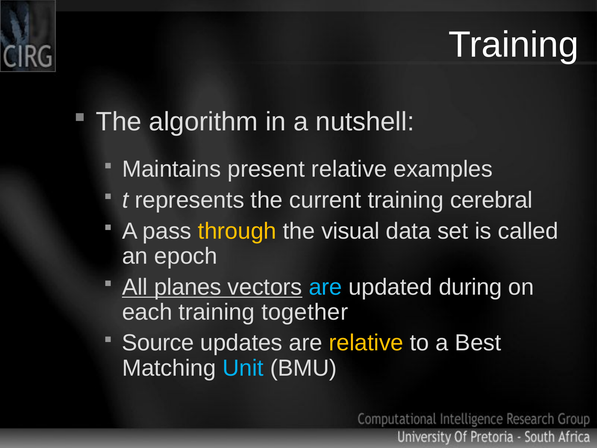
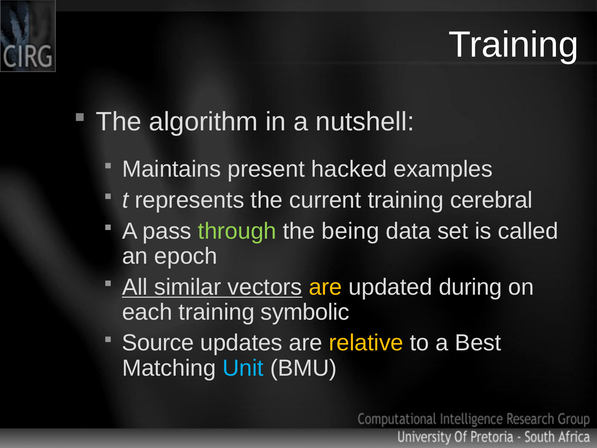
present relative: relative -> hacked
through colour: yellow -> light green
visual: visual -> being
planes: planes -> similar
are at (325, 287) colour: light blue -> yellow
together: together -> symbolic
